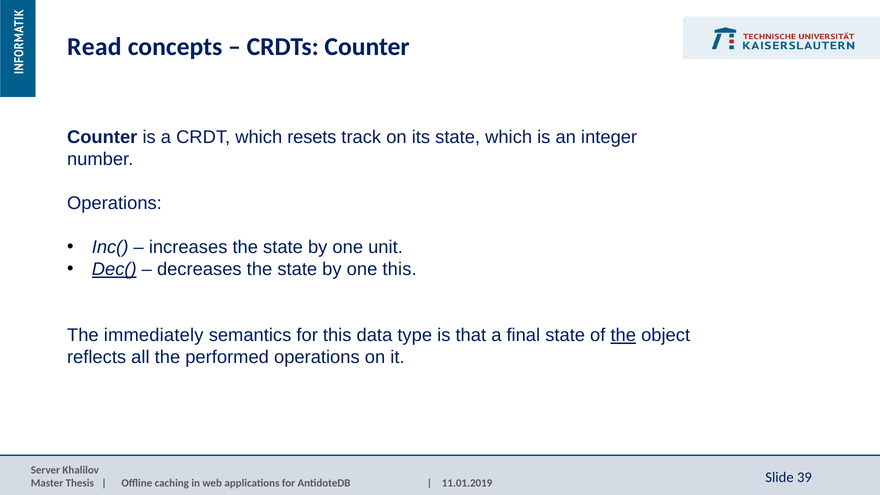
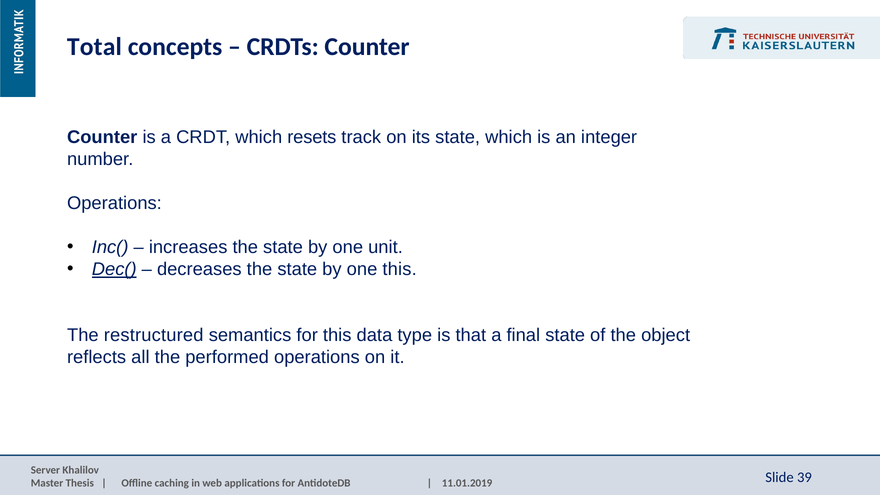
Read: Read -> Total
immediately: immediately -> restructured
the at (623, 335) underline: present -> none
